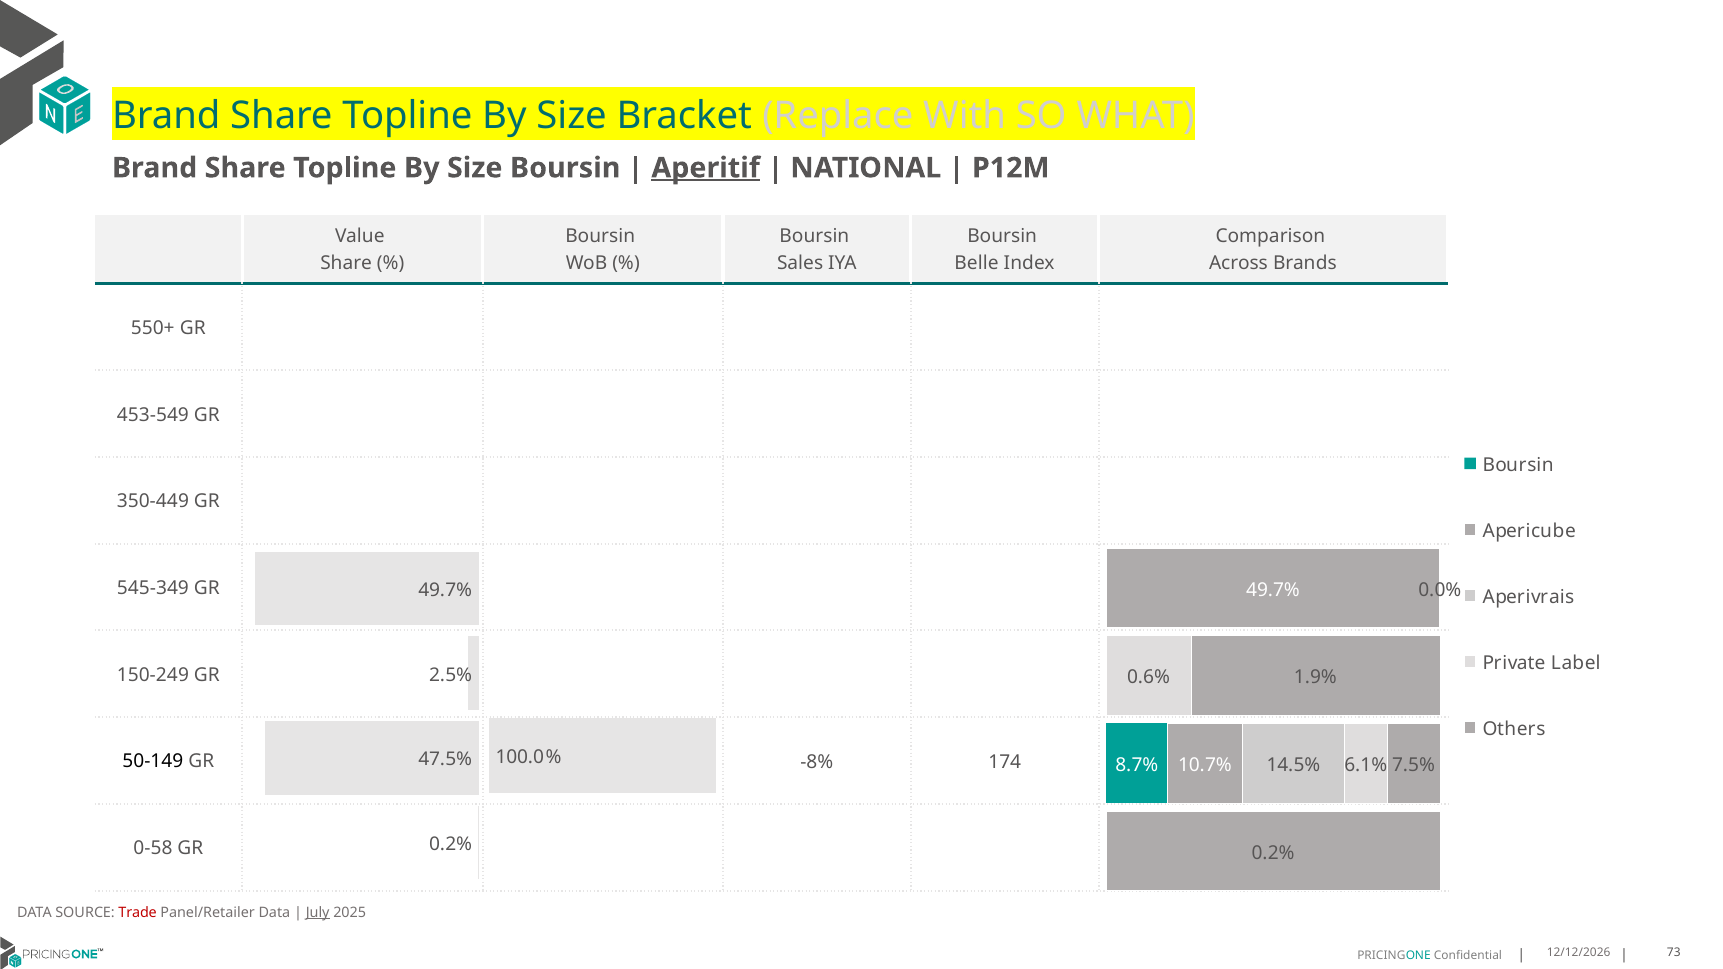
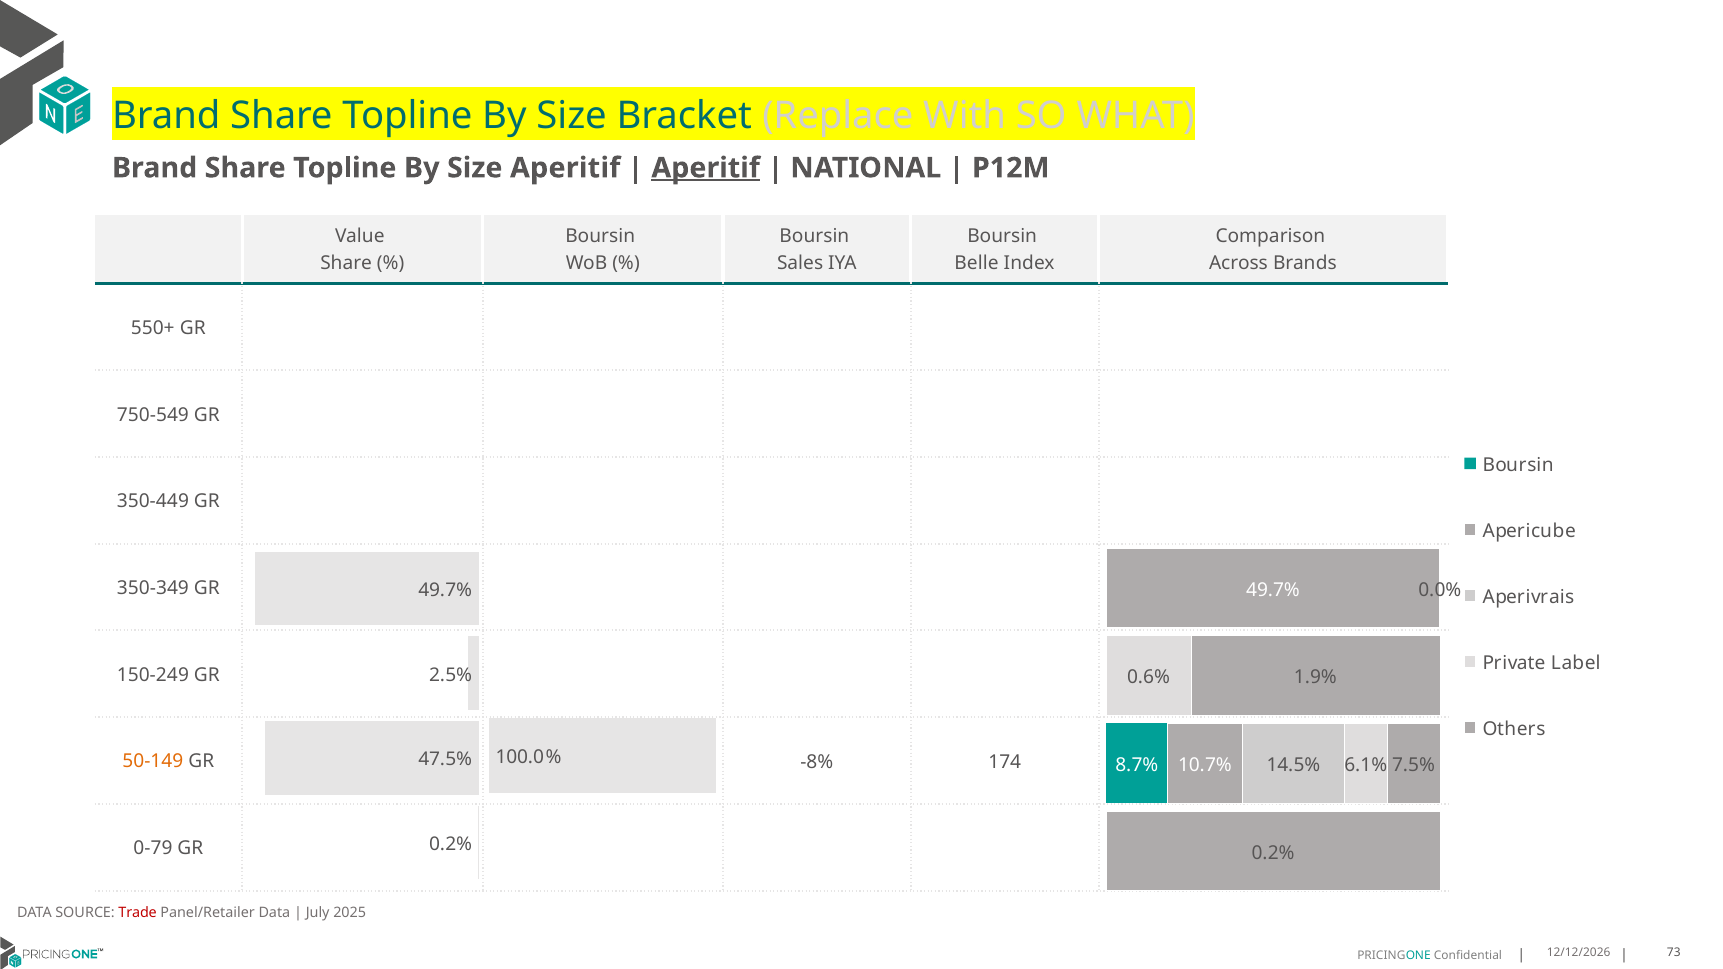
Size Boursin: Boursin -> Aperitif
453-549: 453-549 -> 750-549
545-349: 545-349 -> 350-349
50-149 colour: black -> orange
0-58: 0-58 -> 0-79
July underline: present -> none
